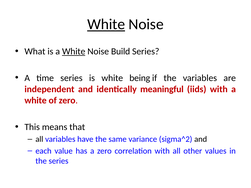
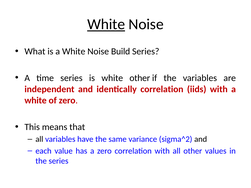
White at (74, 51) underline: present -> none
white being: being -> other
identically meaningful: meaningful -> correlation
